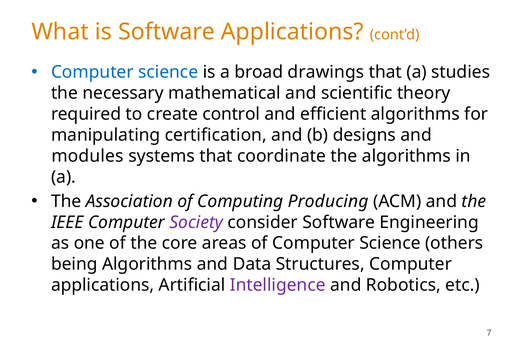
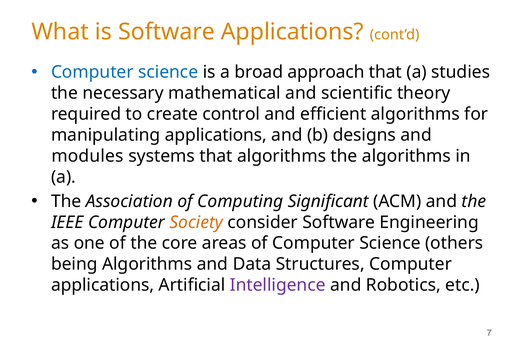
drawings: drawings -> approach
manipulating certification: certification -> applications
that coordinate: coordinate -> algorithms
Producing: Producing -> Significant
Society colour: purple -> orange
